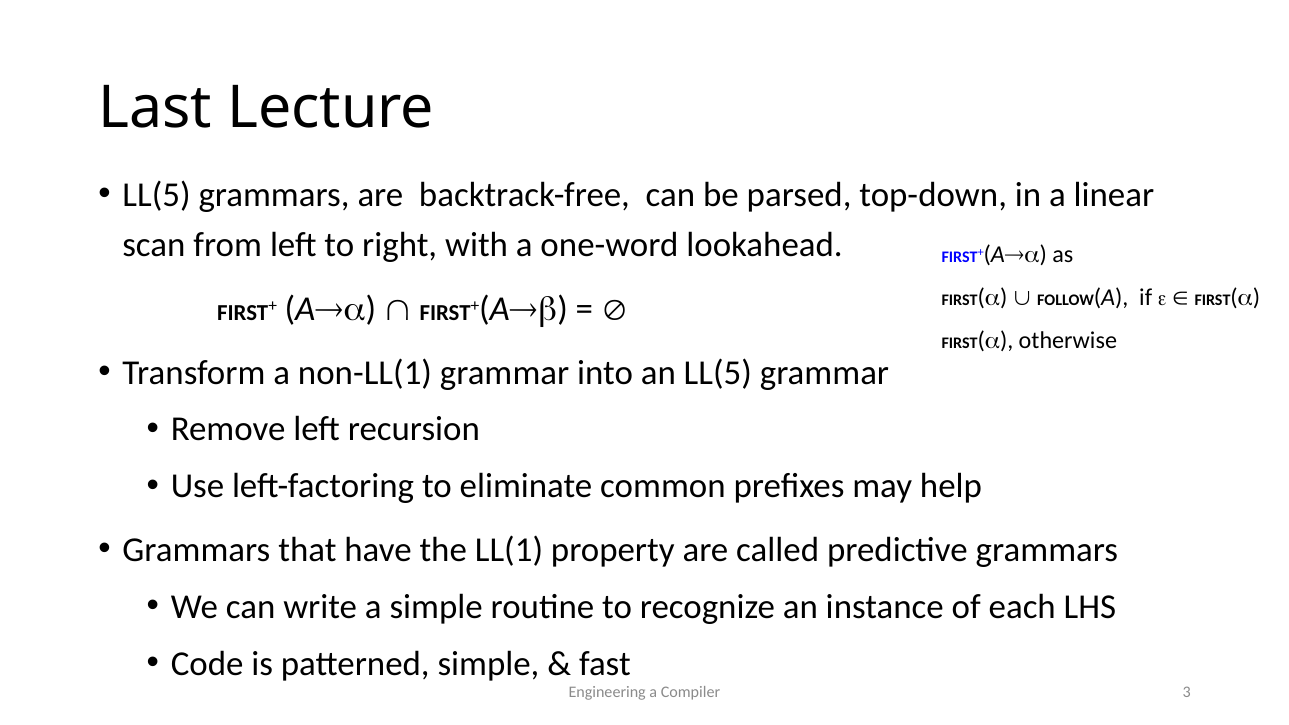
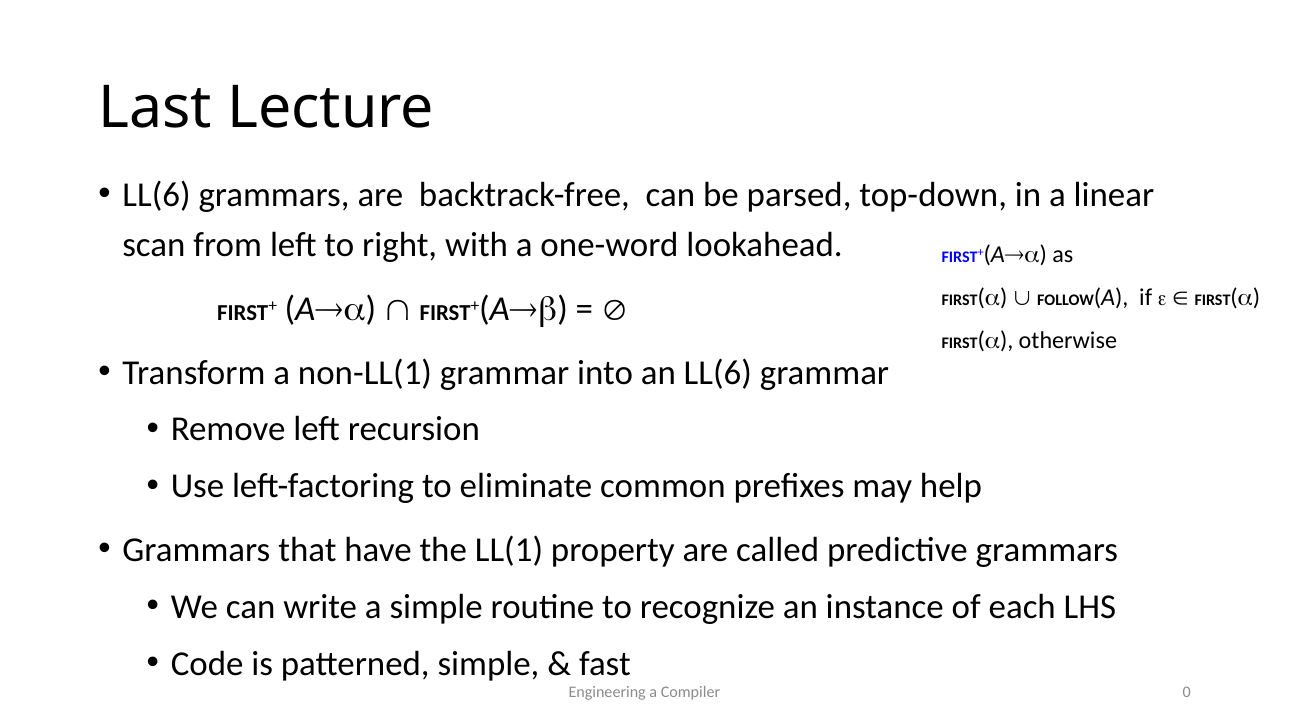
LL(5 at (157, 195): LL(5 -> LL(6
an LL(5: LL(5 -> LL(6
3: 3 -> 0
